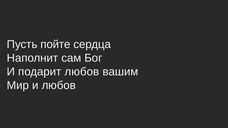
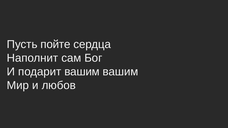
подарит любов: любов -> вашим
